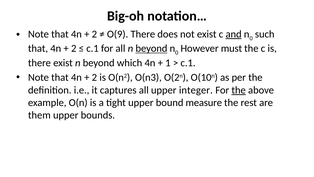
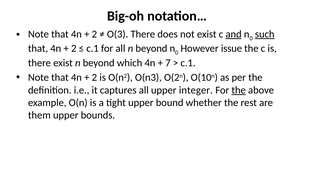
O(9: O(9 -> O(3
such underline: none -> present
beyond at (151, 48) underline: present -> none
must: must -> issue
1: 1 -> 7
measure: measure -> whether
